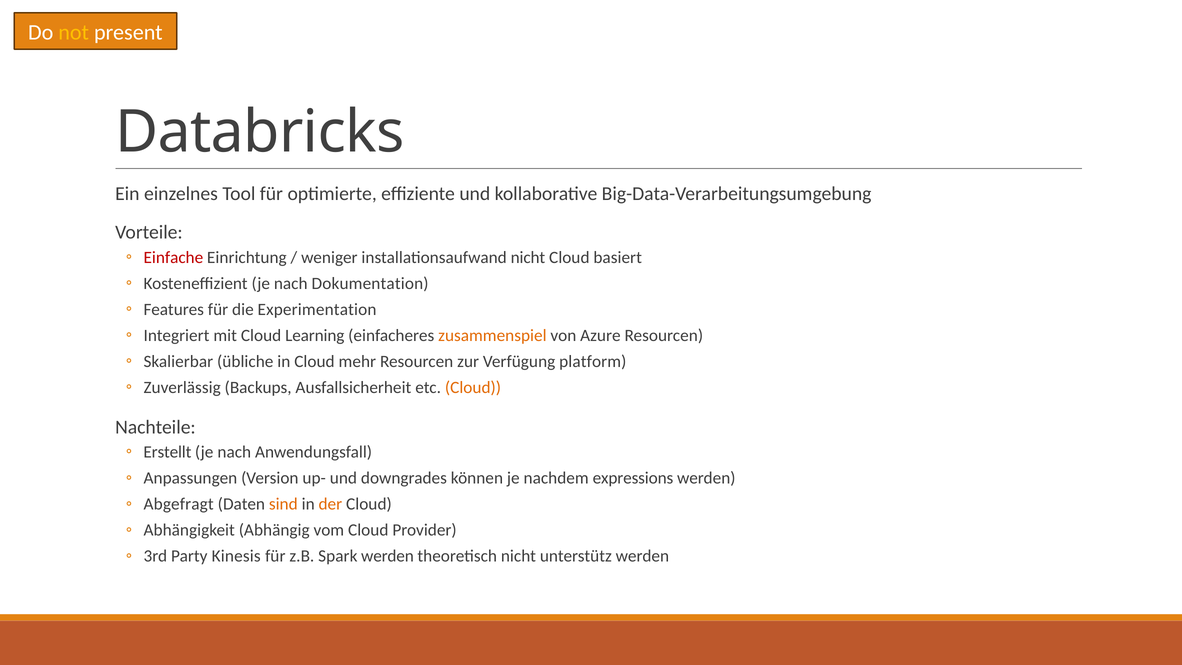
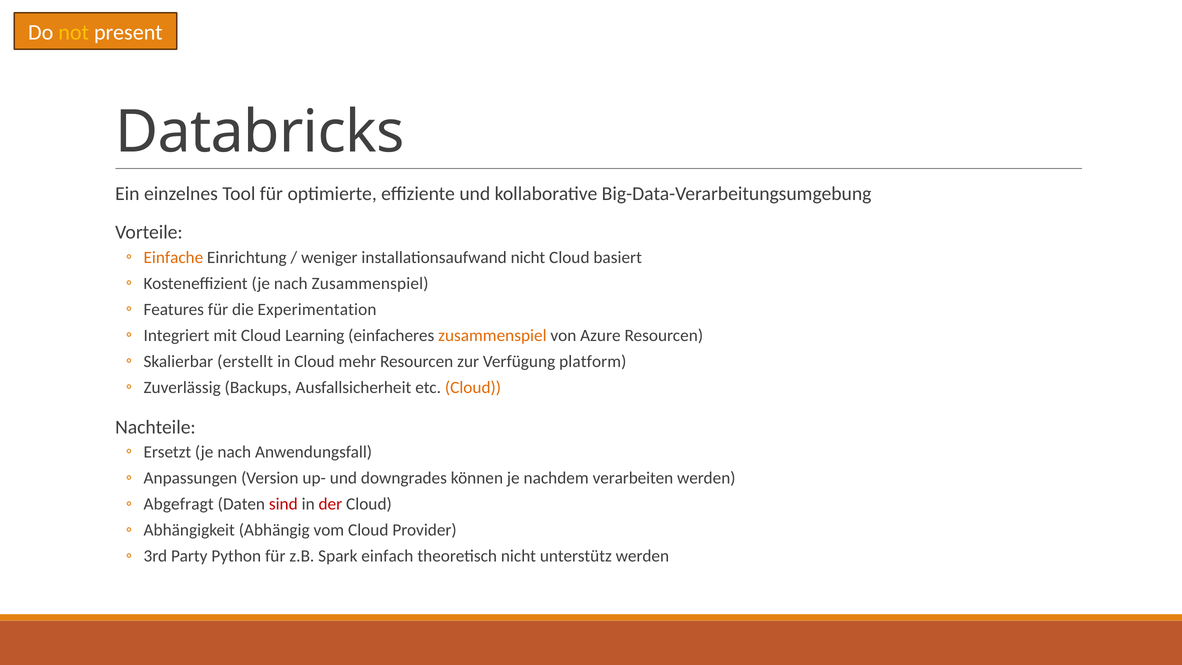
Einfache colour: red -> orange
nach Dokumentation: Dokumentation -> Zusammenspiel
übliche: übliche -> erstellt
Erstellt: Erstellt -> Ersetzt
expressions: expressions -> verarbeiten
sind colour: orange -> red
der colour: orange -> red
Kinesis: Kinesis -> Python
Spark werden: werden -> einfach
